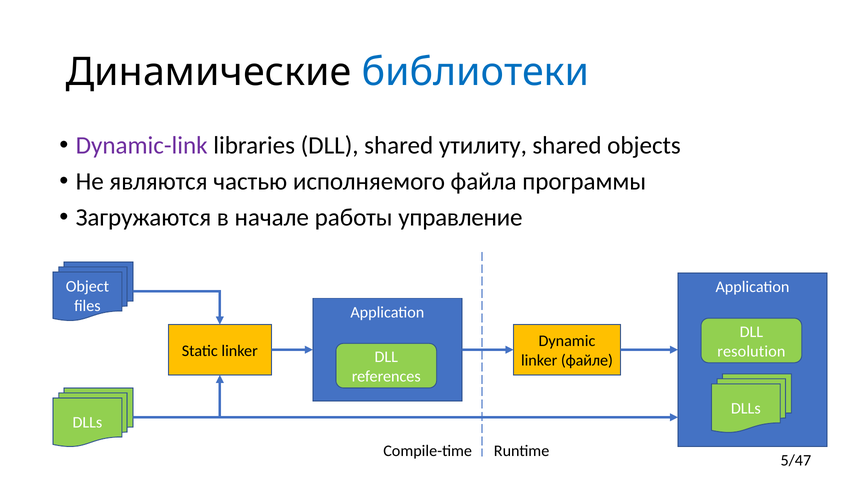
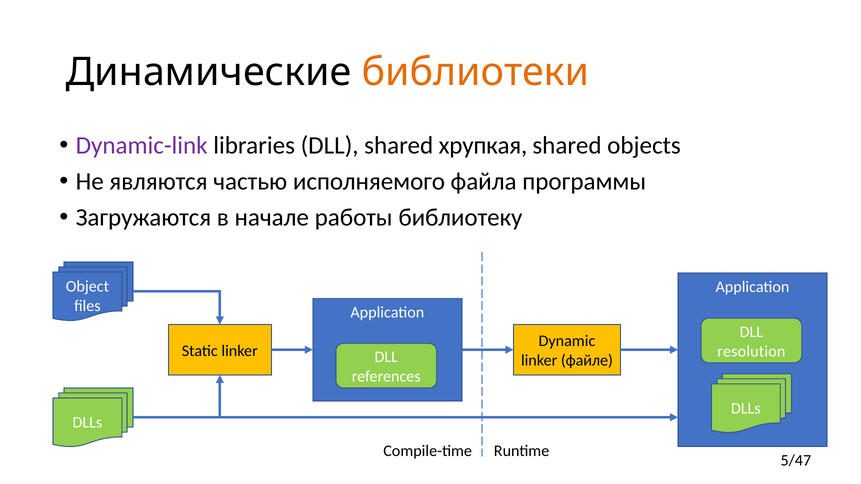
библиотеки colour: blue -> orange
утилиту: утилиту -> хрупкая
управление: управление -> библиотеку
